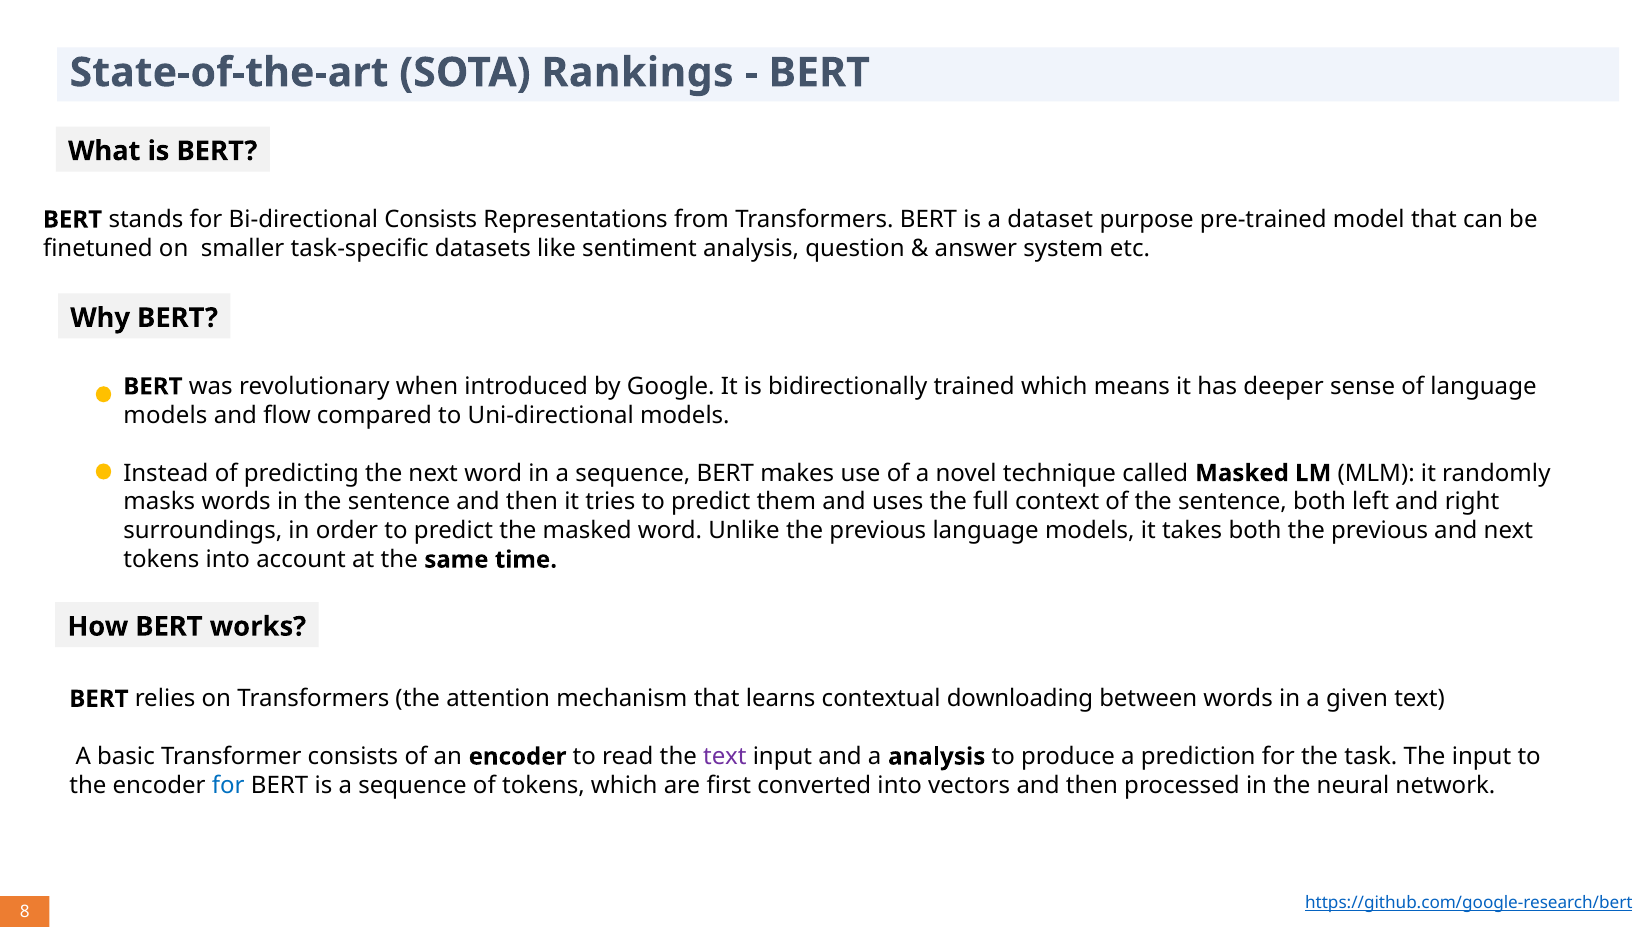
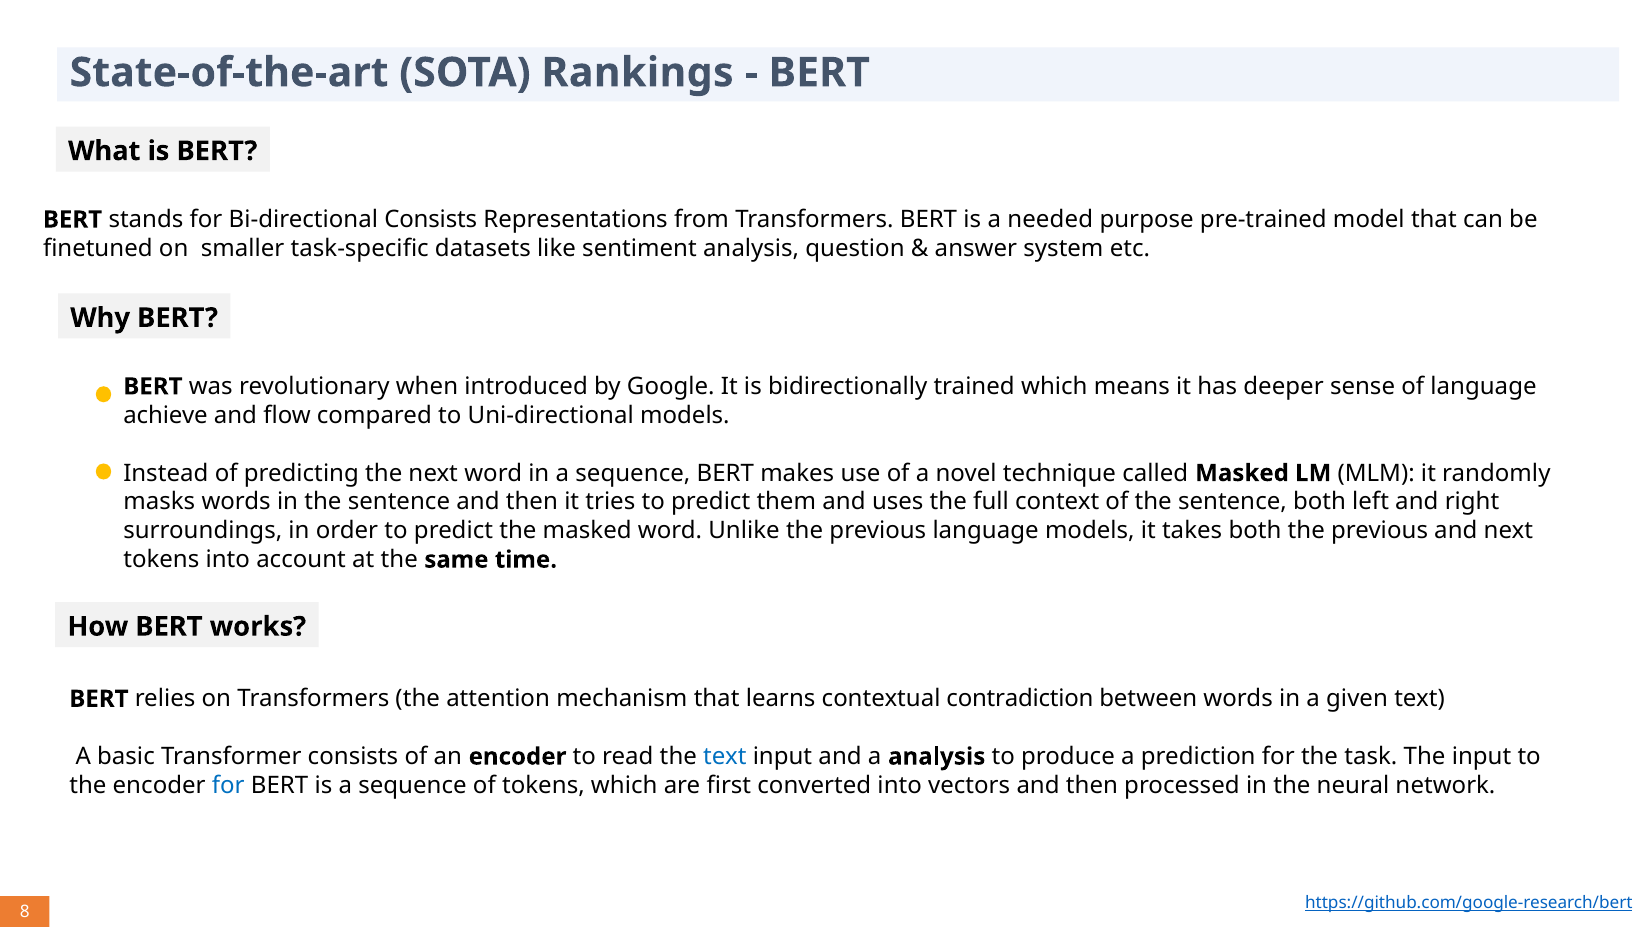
dataset: dataset -> needed
models at (165, 415): models -> achieve
downloading: downloading -> contradiction
text at (725, 757) colour: purple -> blue
